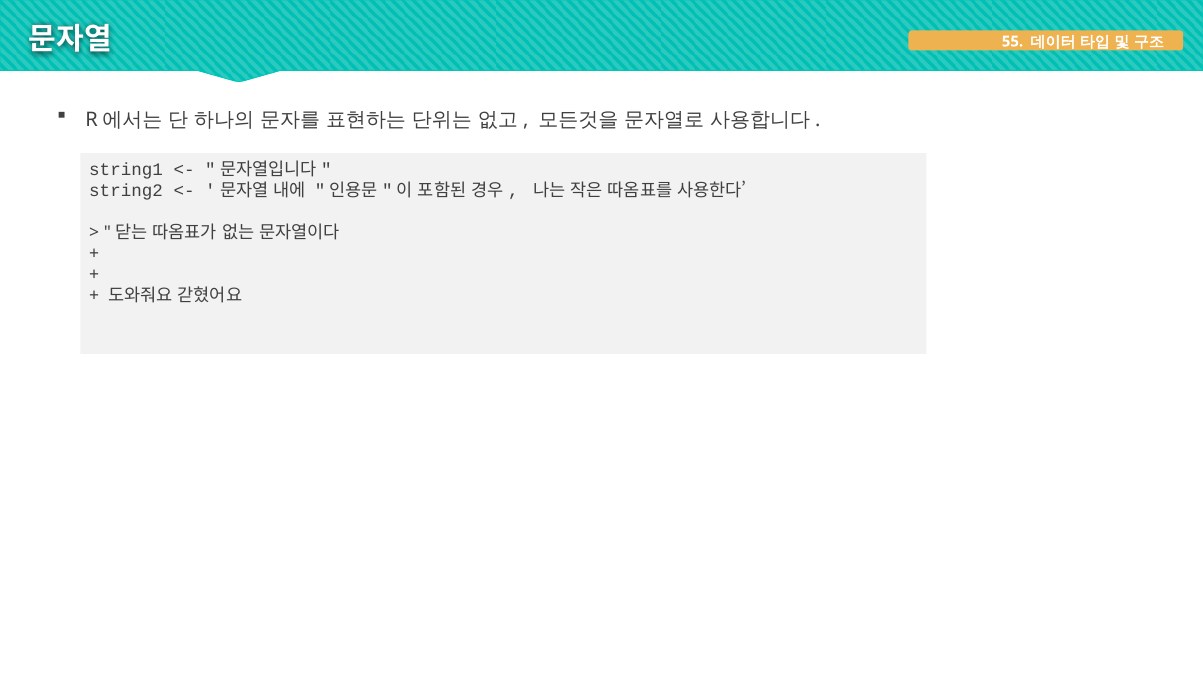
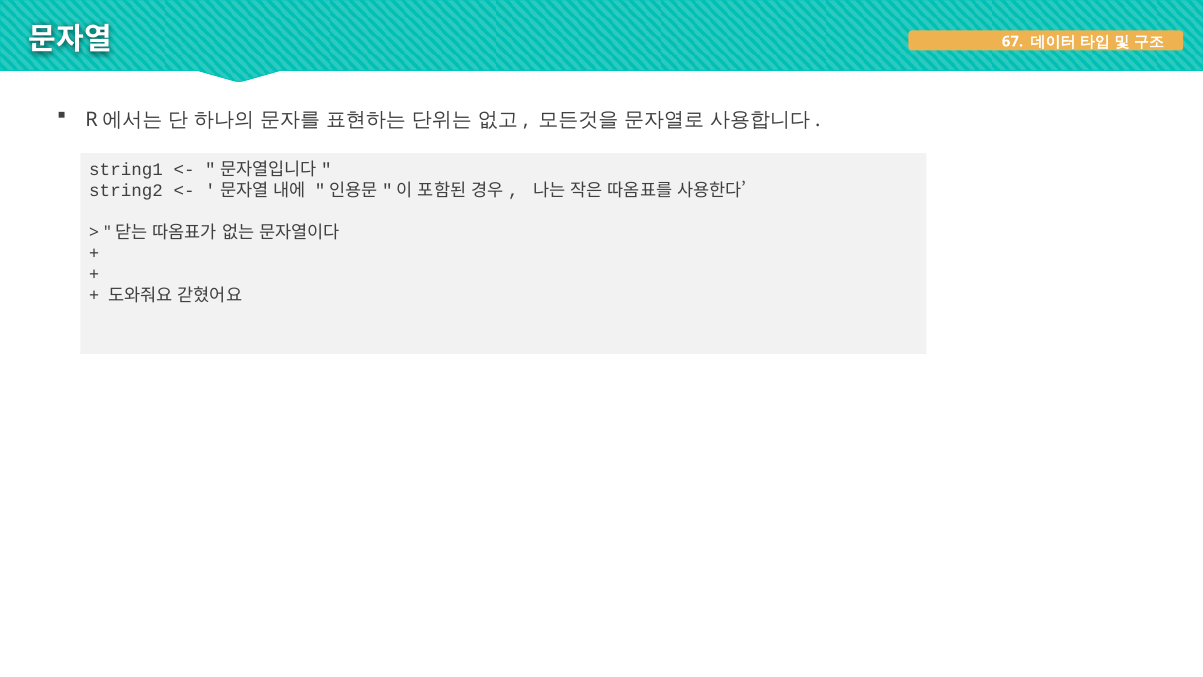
55: 55 -> 67
